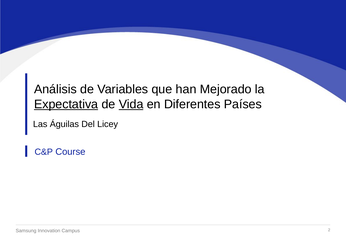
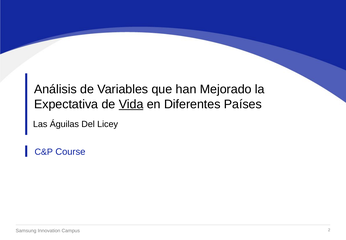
Expectativa underline: present -> none
